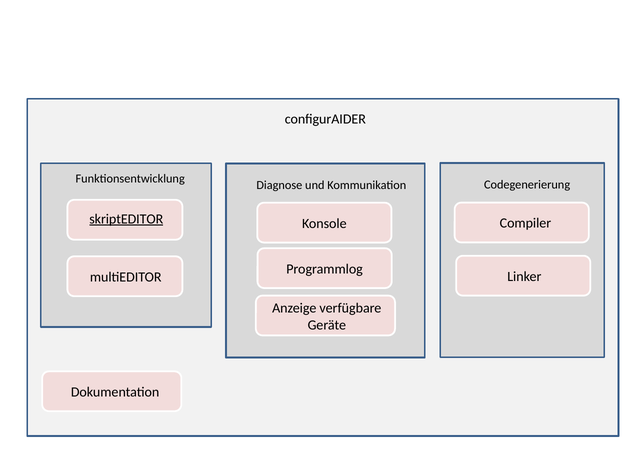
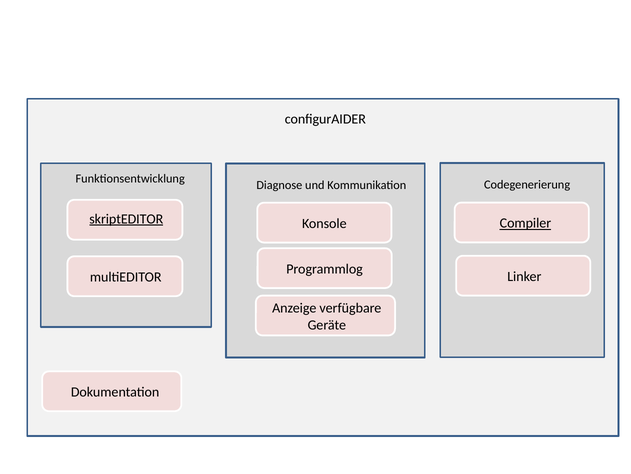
Compiler underline: none -> present
